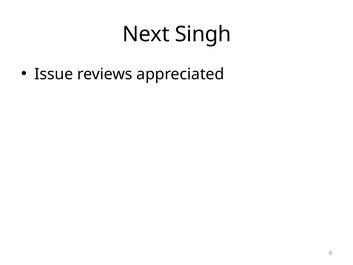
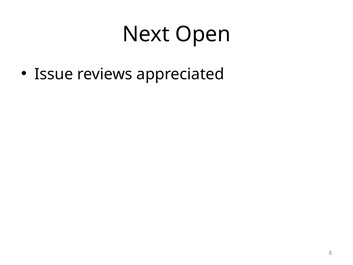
Singh: Singh -> Open
